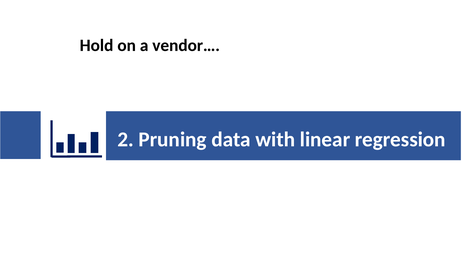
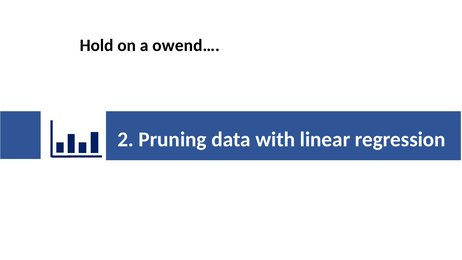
vendor…: vendor… -> owend…
